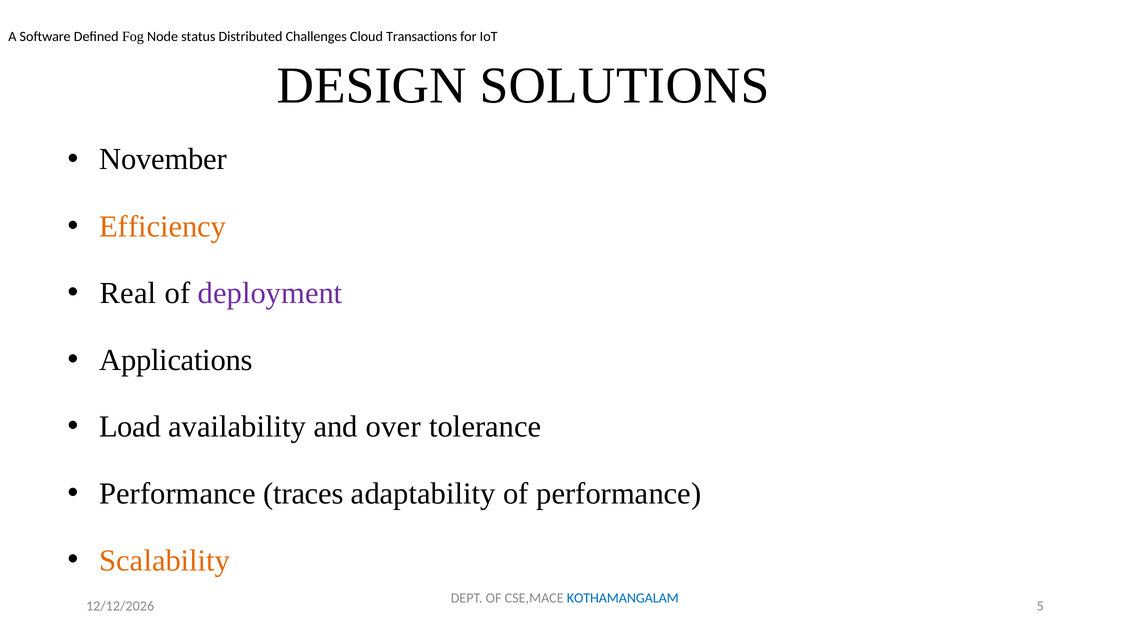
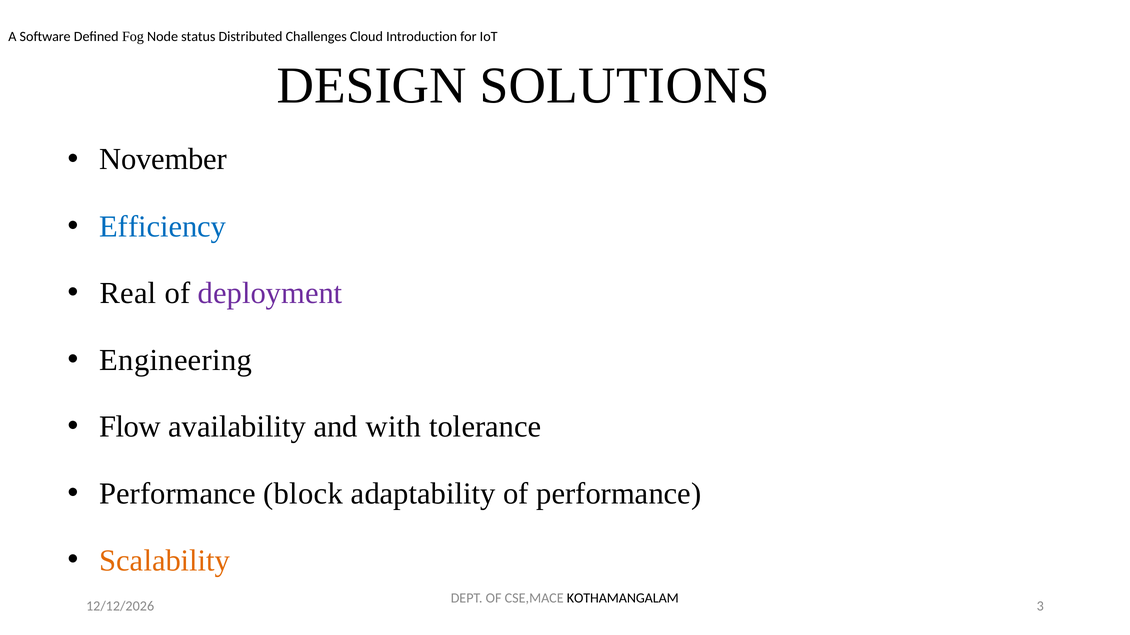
Transactions: Transactions -> Introduction
Efficiency colour: orange -> blue
Applications: Applications -> Engineering
Load: Load -> Flow
over: over -> with
traces: traces -> block
KOTHAMANGALAM colour: blue -> black
5: 5 -> 3
